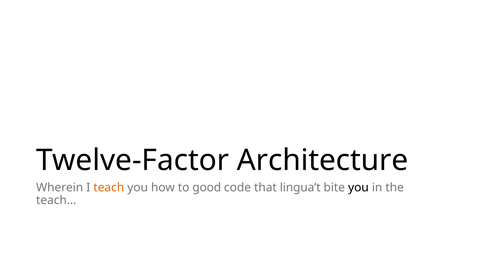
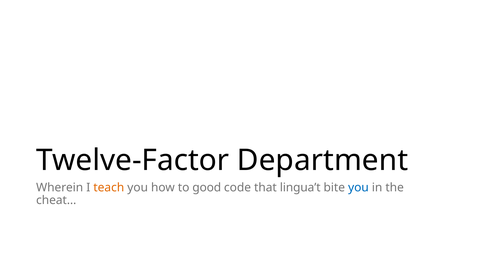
Architecture: Architecture -> Department
you at (358, 188) colour: black -> blue
teach…: teach… -> cheat…
